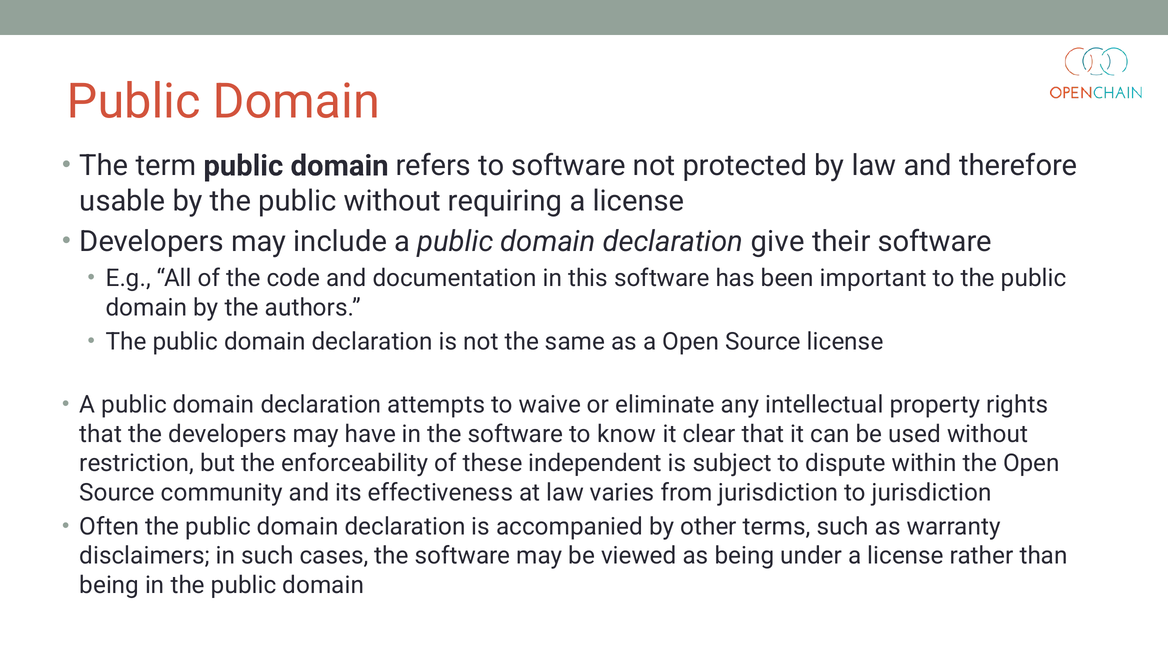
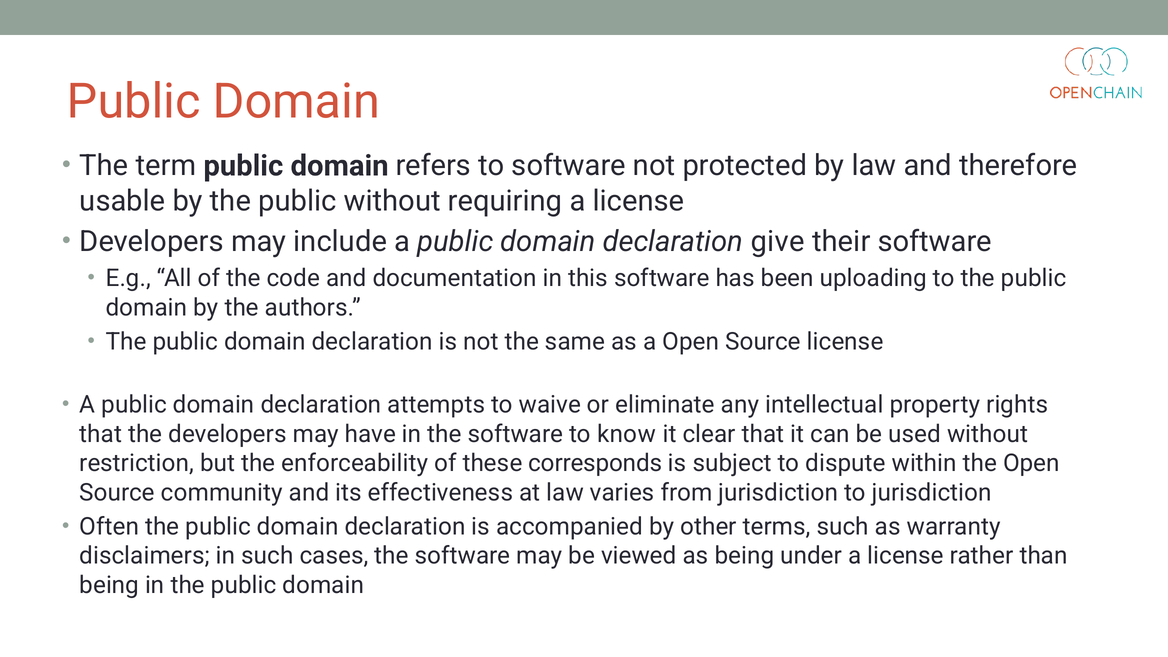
important: important -> uploading
independent: independent -> corresponds
